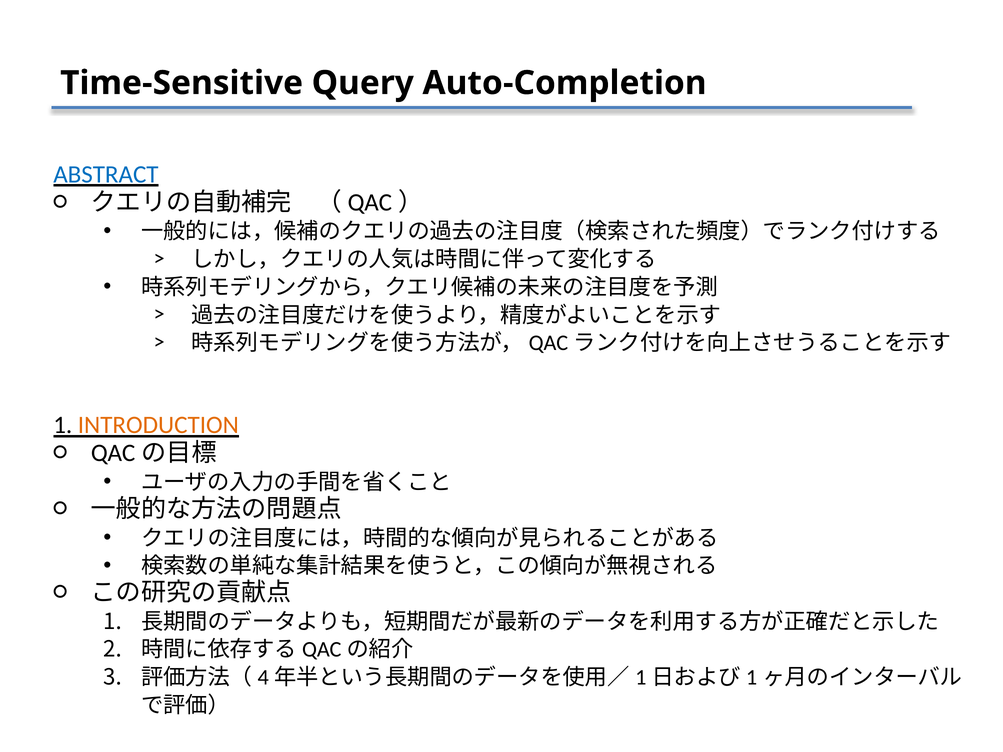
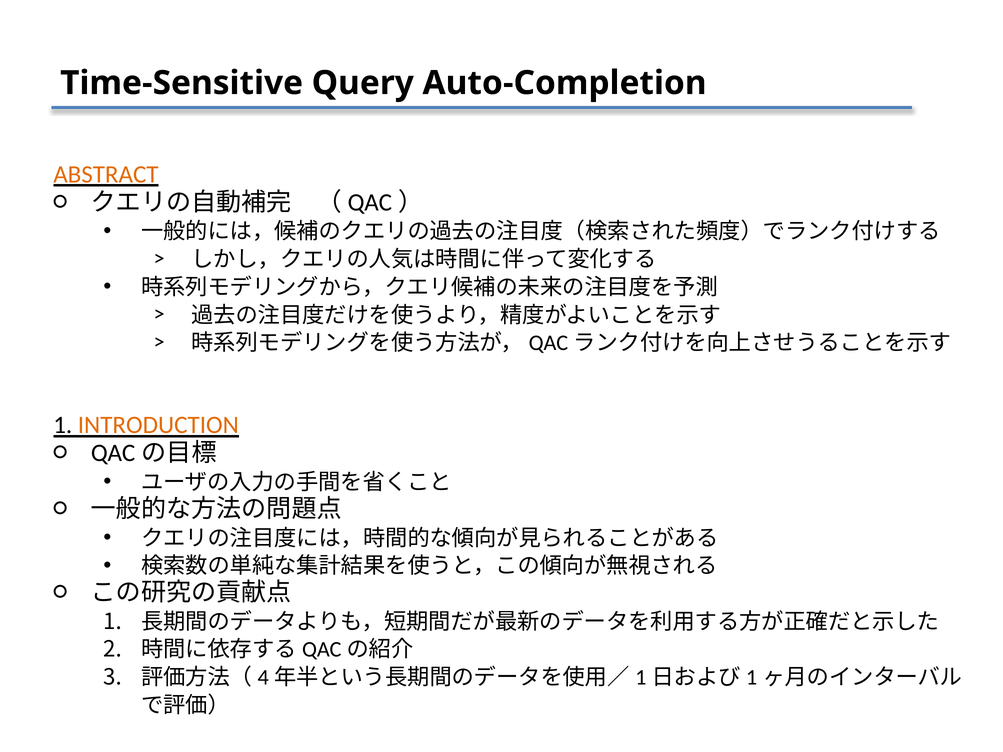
ABSTRACT colour: blue -> orange
